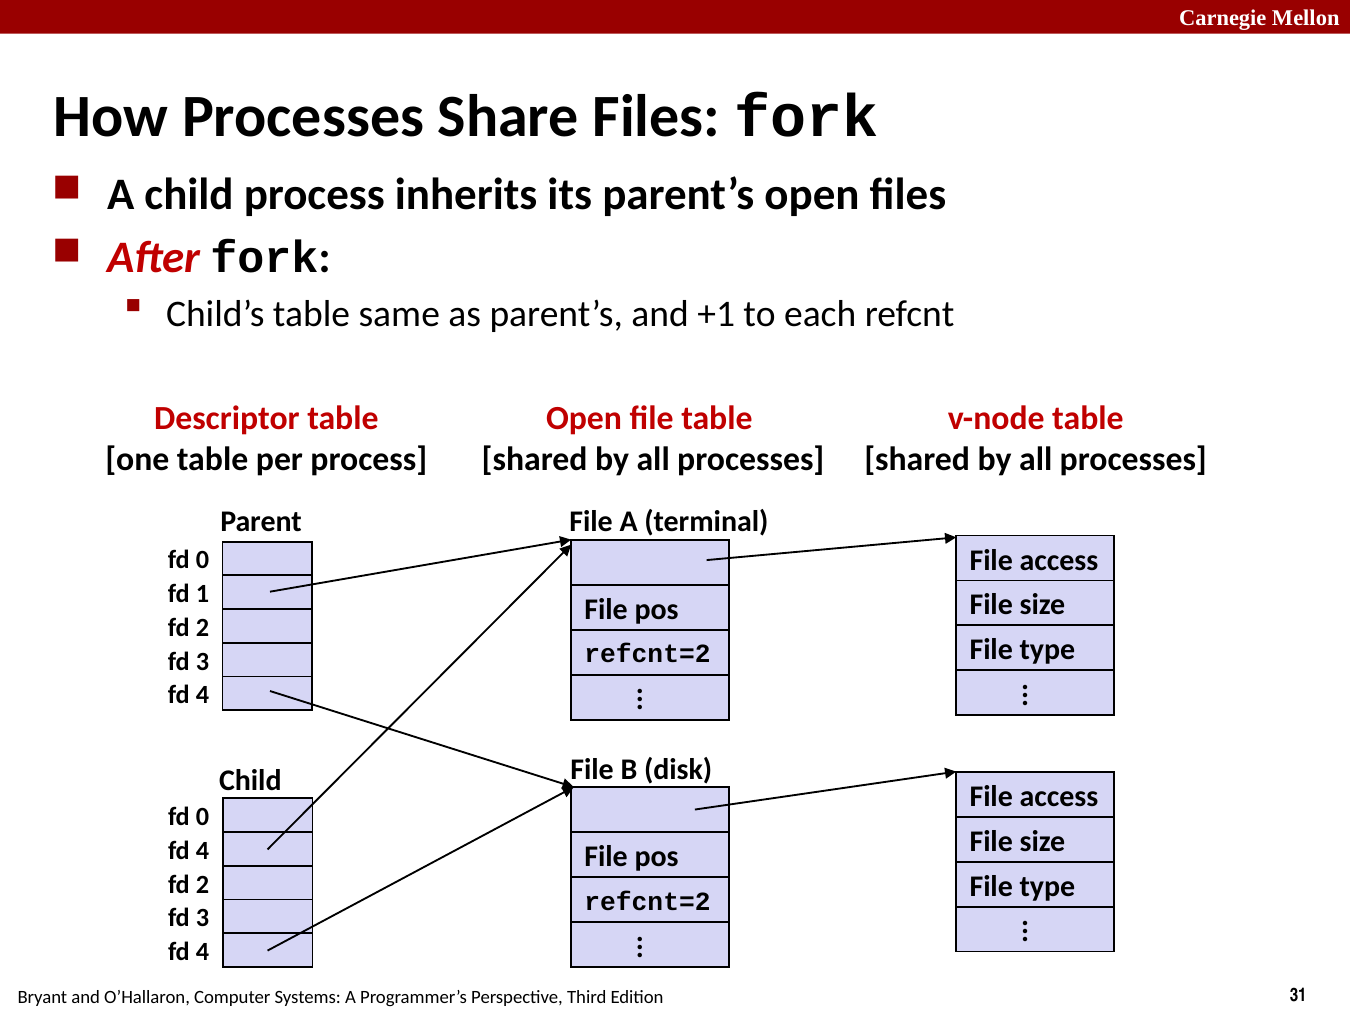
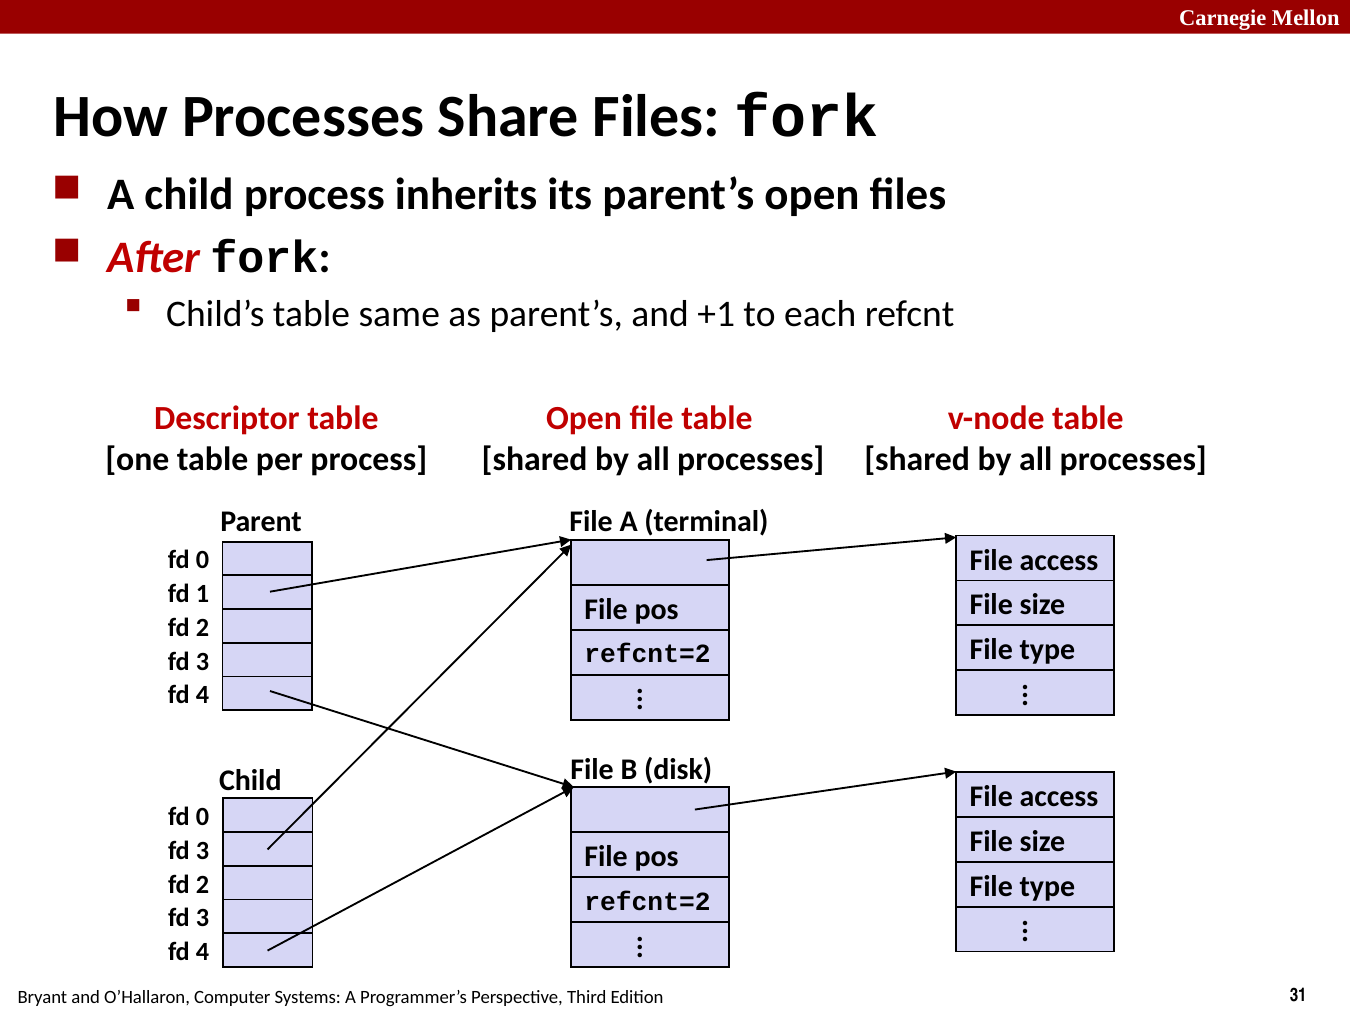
4 at (203, 851): 4 -> 3
